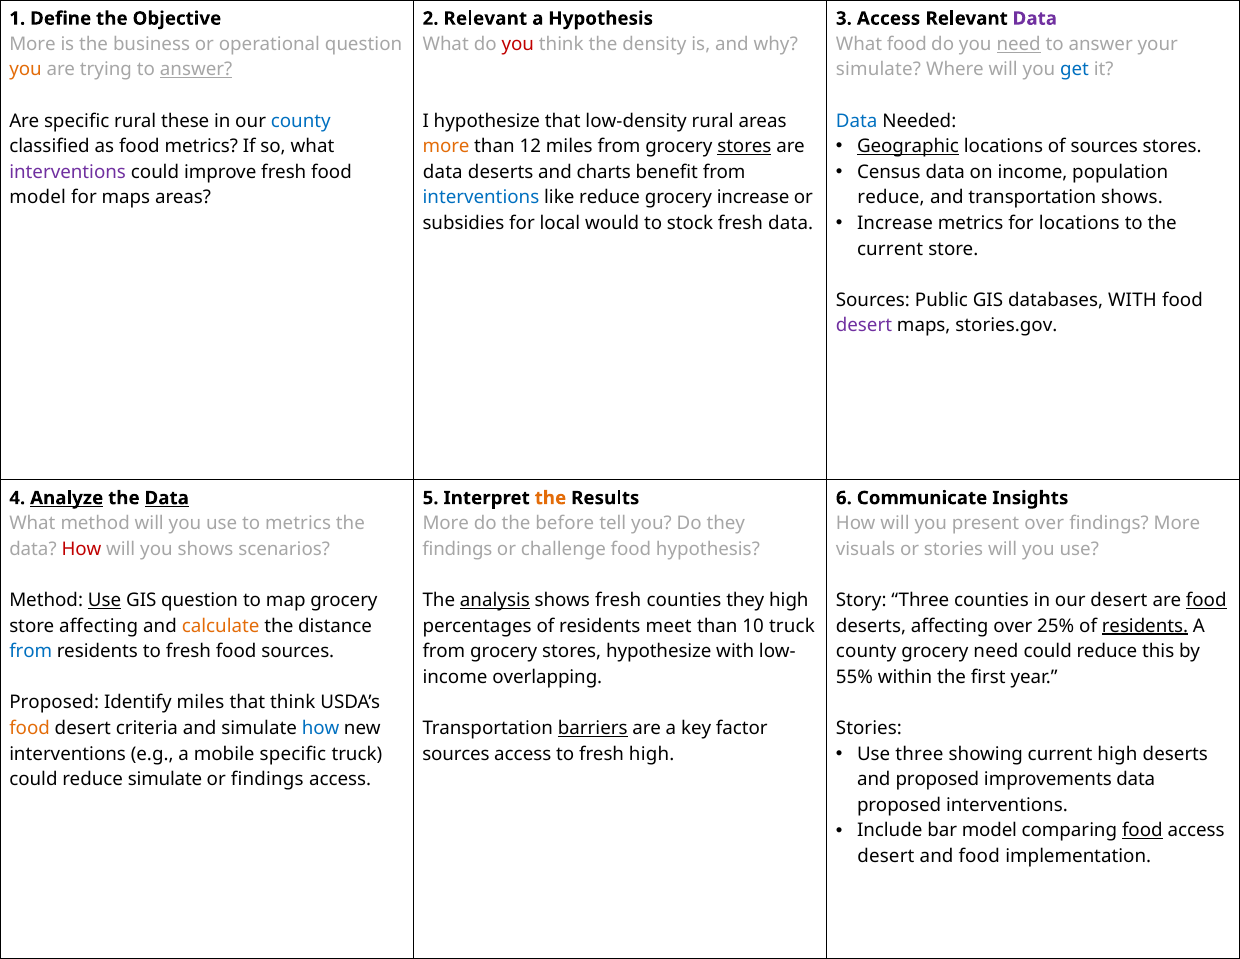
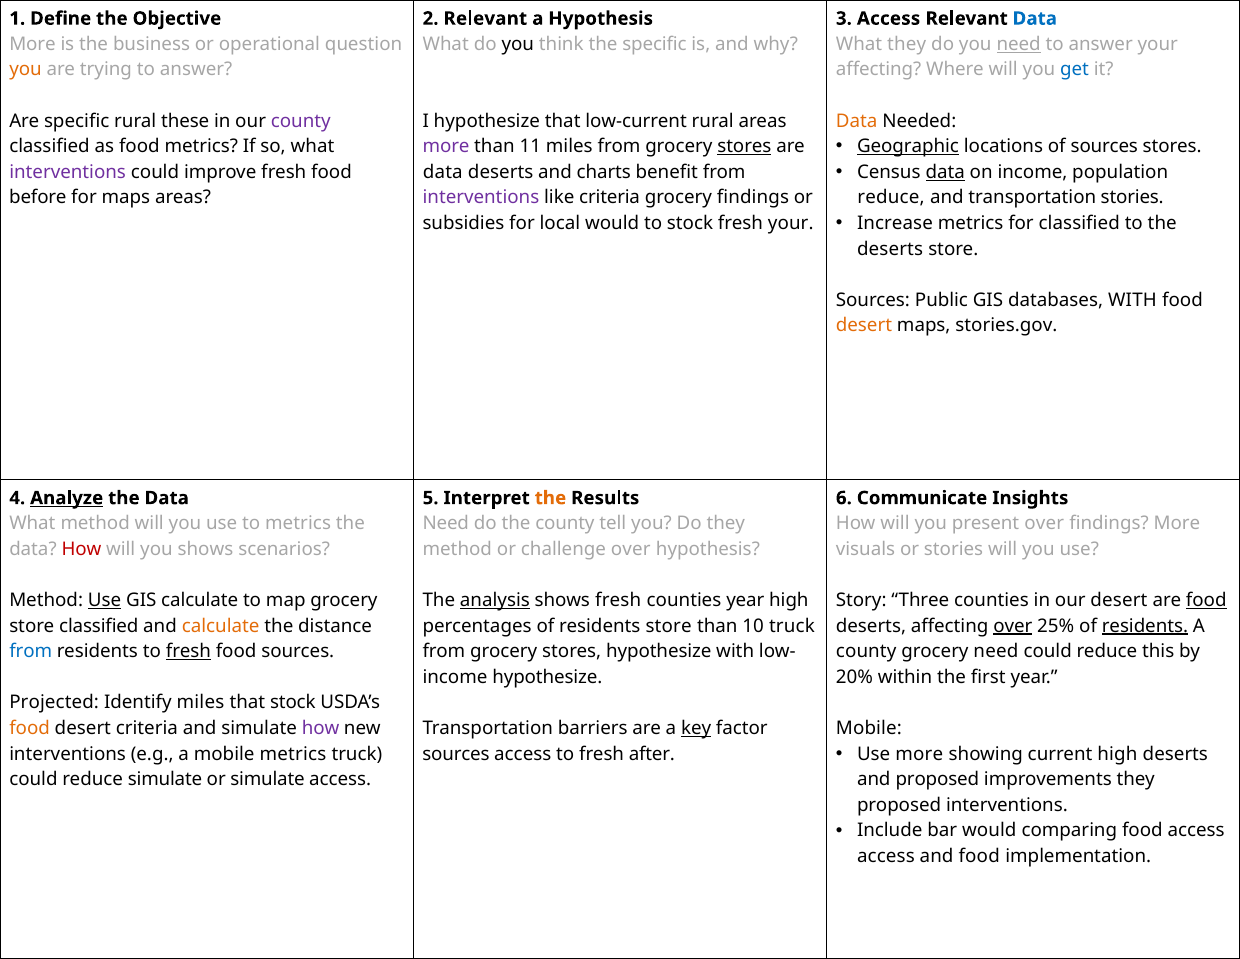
Data at (1035, 19) colour: purple -> blue
you at (518, 44) colour: red -> black
the density: density -> specific
What food: food -> they
answer at (196, 70) underline: present -> none
simulate at (878, 70): simulate -> affecting
county at (301, 121) colour: blue -> purple
low-density: low-density -> low-current
Data at (857, 121) colour: blue -> orange
more at (446, 146) colour: orange -> purple
12: 12 -> 11
data at (945, 172) underline: none -> present
model at (38, 197): model -> before
interventions at (481, 197) colour: blue -> purple
like reduce: reduce -> criteria
grocery increase: increase -> findings
transportation shows: shows -> stories
for locations: locations -> classified
fresh data: data -> your
current at (890, 249): current -> deserts
desert at (864, 325) colour: purple -> orange
Data at (167, 498) underline: present -> none
More at (446, 523): More -> Need
the before: before -> county
findings at (457, 549): findings -> method
challenge food: food -> over
GIS question: question -> calculate
counties they: they -> year
store affecting: affecting -> classified
residents meet: meet -> store
over at (1013, 625) underline: none -> present
fresh at (188, 651) underline: none -> present
income overlapping: overlapping -> hypothesize
55%: 55% -> 20%
Proposed at (54, 702): Proposed -> Projected
that think: think -> stock
how at (321, 728) colour: blue -> purple
barriers underline: present -> none
key underline: none -> present
Stories at (869, 728): Stories -> Mobile
Use three: three -> more
mobile specific: specific -> metrics
fresh high: high -> after
or findings: findings -> simulate
improvements data: data -> they
bar model: model -> would
food at (1142, 830) underline: present -> none
desert at (886, 856): desert -> access
